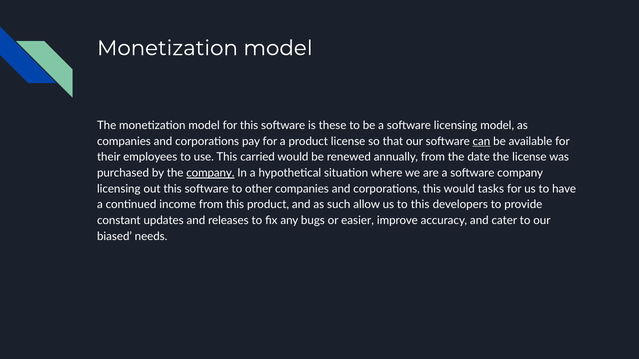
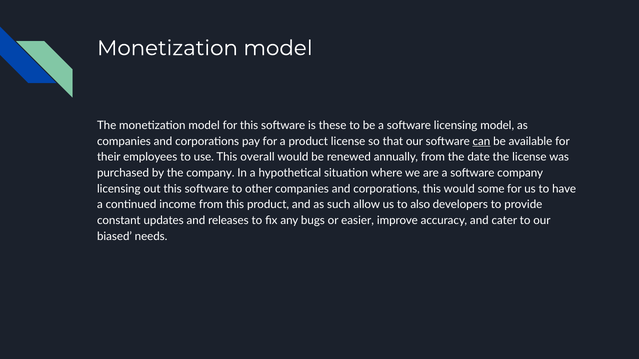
carried: carried -> overall
company at (210, 173) underline: present -> none
tasks: tasks -> some
to this: this -> also
